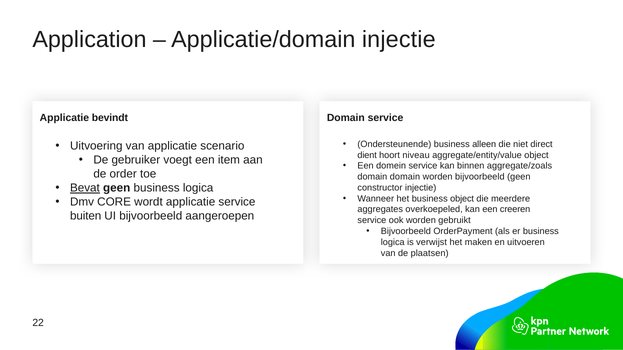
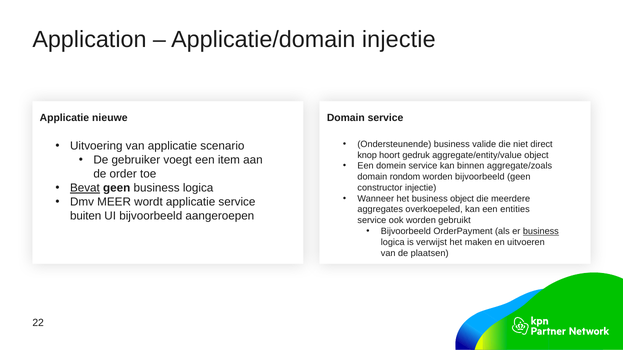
bevindt: bevindt -> nieuwe
alleen: alleen -> valide
dient: dient -> knop
niveau: niveau -> gedruk
domain domain: domain -> rondom
CORE: CORE -> MEER
creeren: creeren -> entities
business at (541, 232) underline: none -> present
